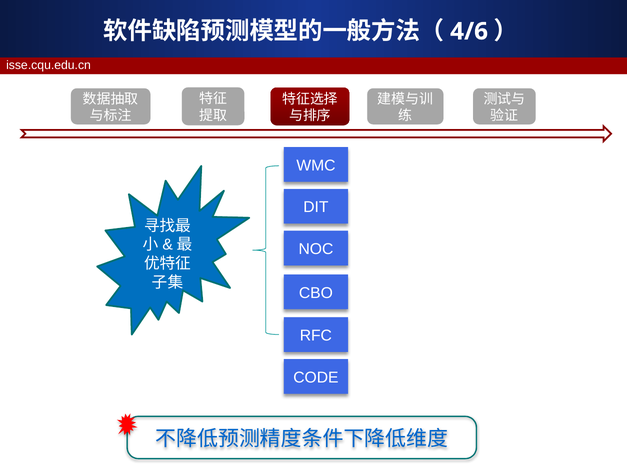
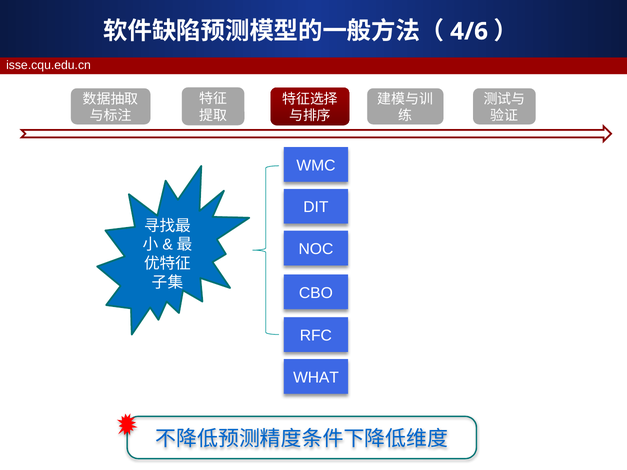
CODE: CODE -> WHAT
